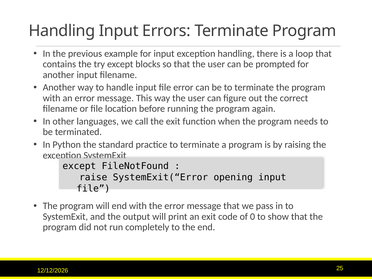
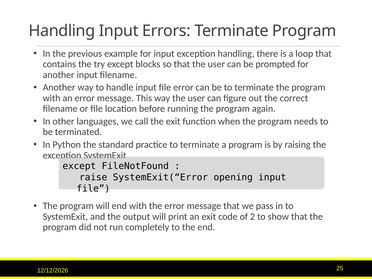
0: 0 -> 2
